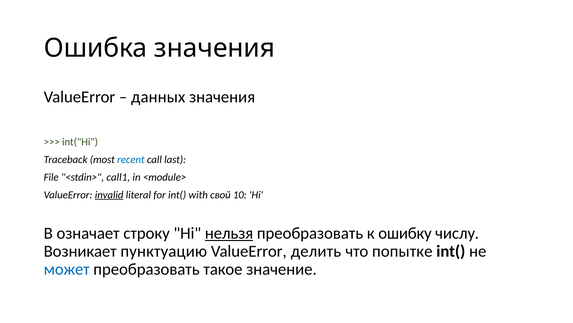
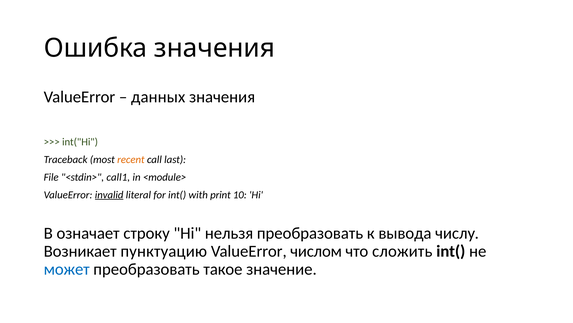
recent colour: blue -> orange
свой: свой -> print
нельзя underline: present -> none
ошибку: ошибку -> вывода
делить: делить -> числом
попытке: попытке -> сложить
